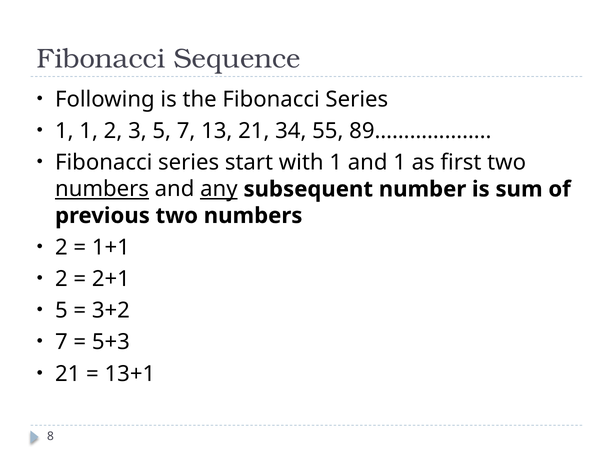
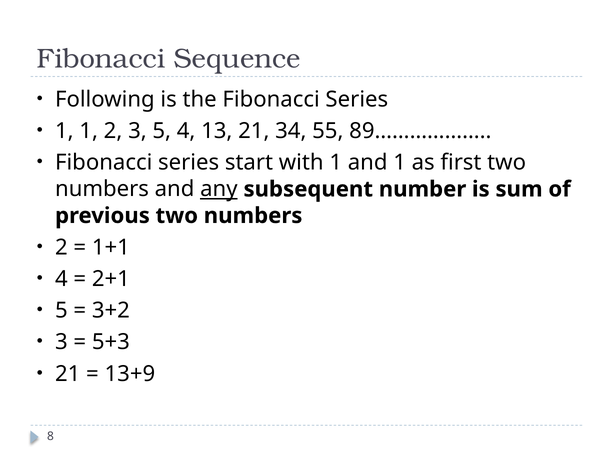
5 7: 7 -> 4
numbers at (102, 190) underline: present -> none
2 at (61, 279): 2 -> 4
7 at (61, 343): 7 -> 3
13+1: 13+1 -> 13+9
